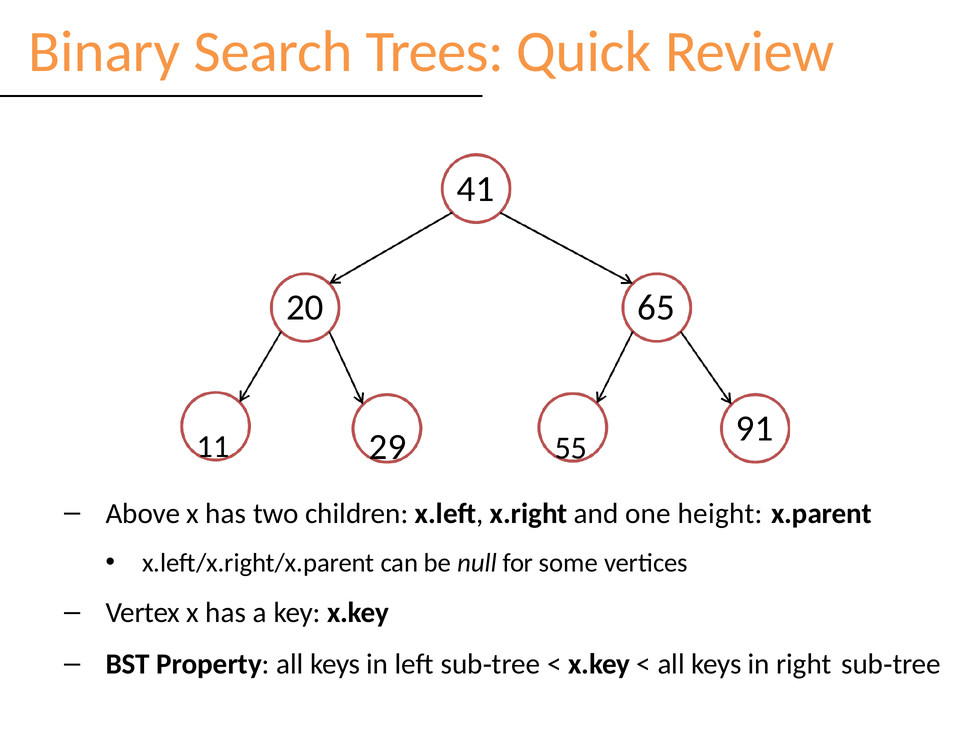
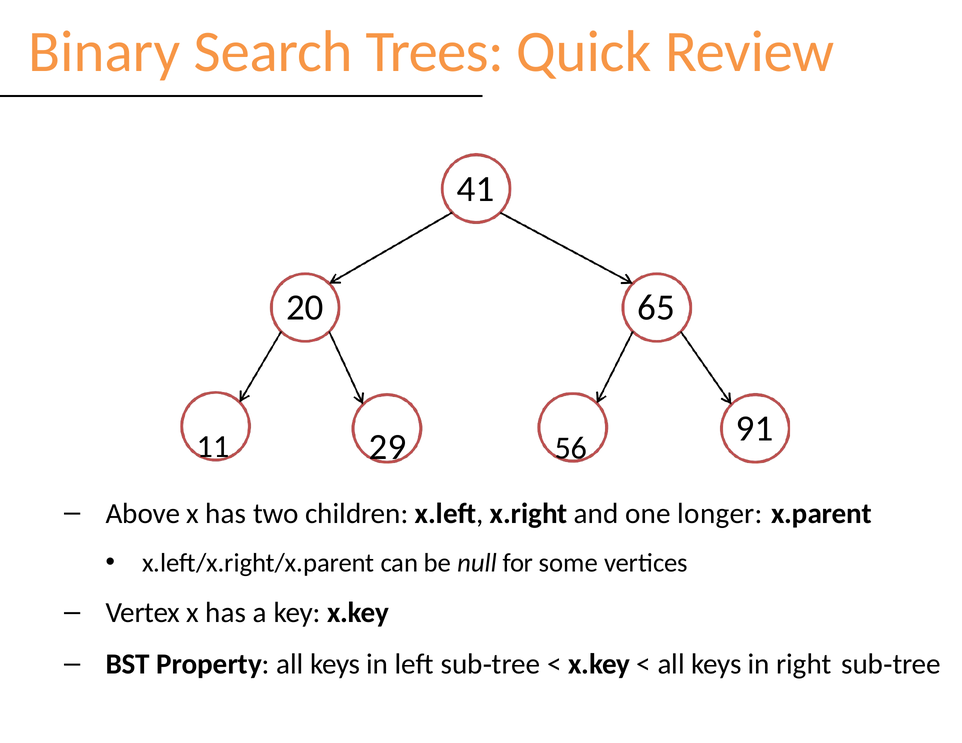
55: 55 -> 56
height: height -> longer
